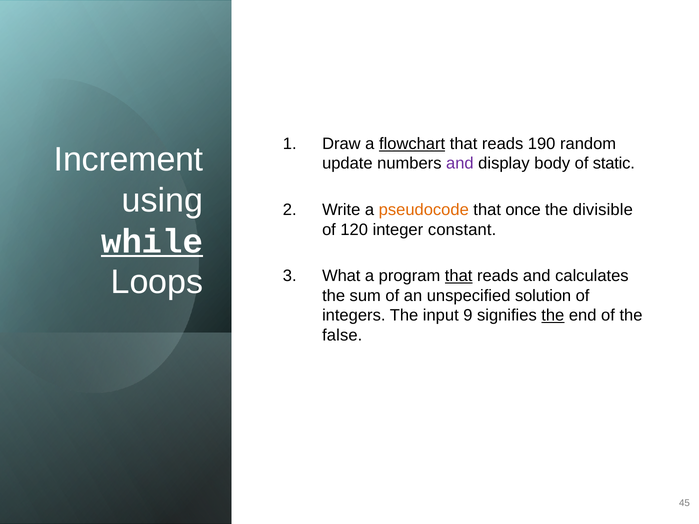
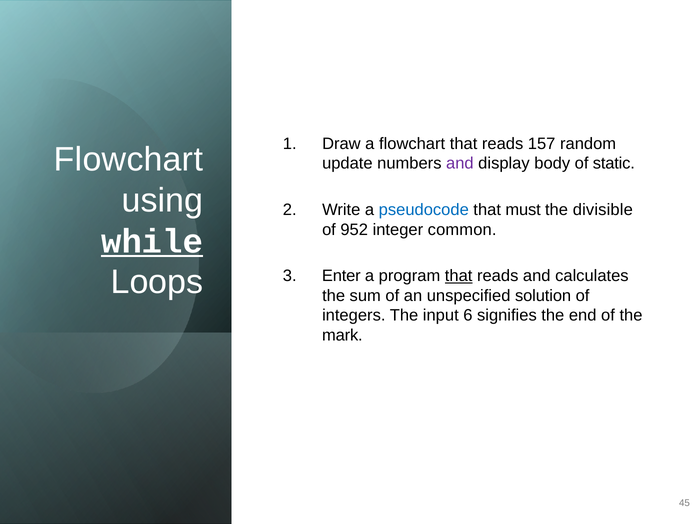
flowchart at (412, 144) underline: present -> none
190: 190 -> 157
Increment at (129, 160): Increment -> Flowchart
pseudocode colour: orange -> blue
once: once -> must
120: 120 -> 952
constant: constant -> common
What: What -> Enter
9: 9 -> 6
the at (553, 316) underline: present -> none
false: false -> mark
